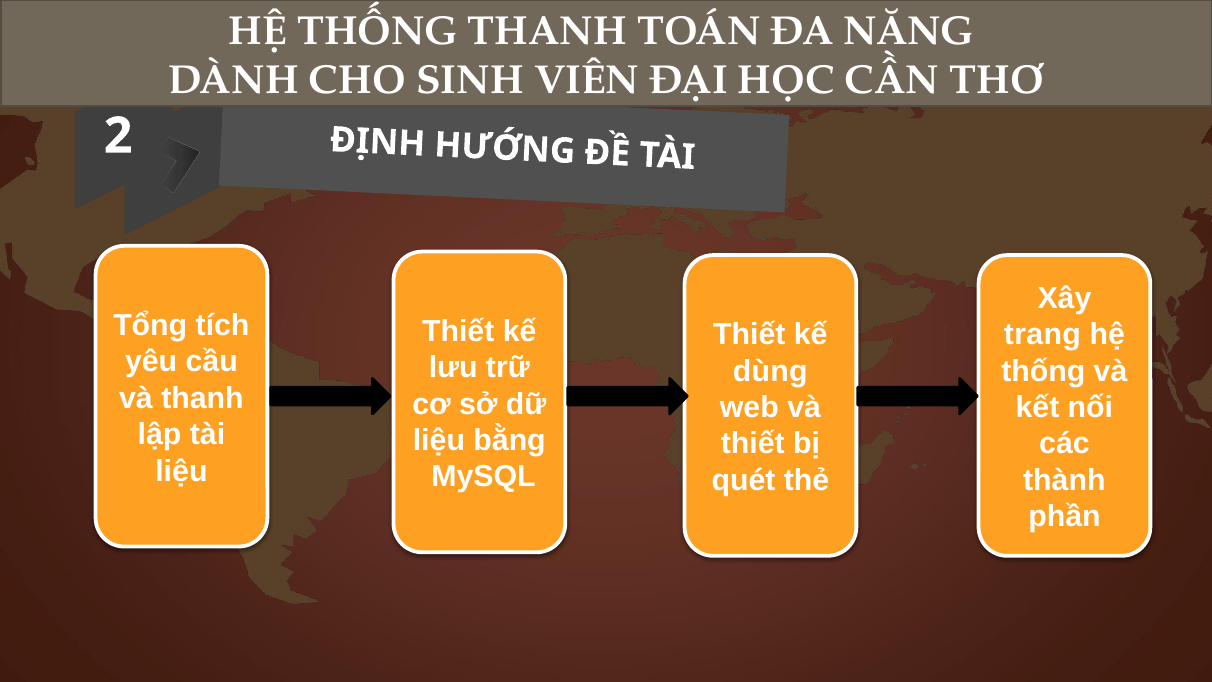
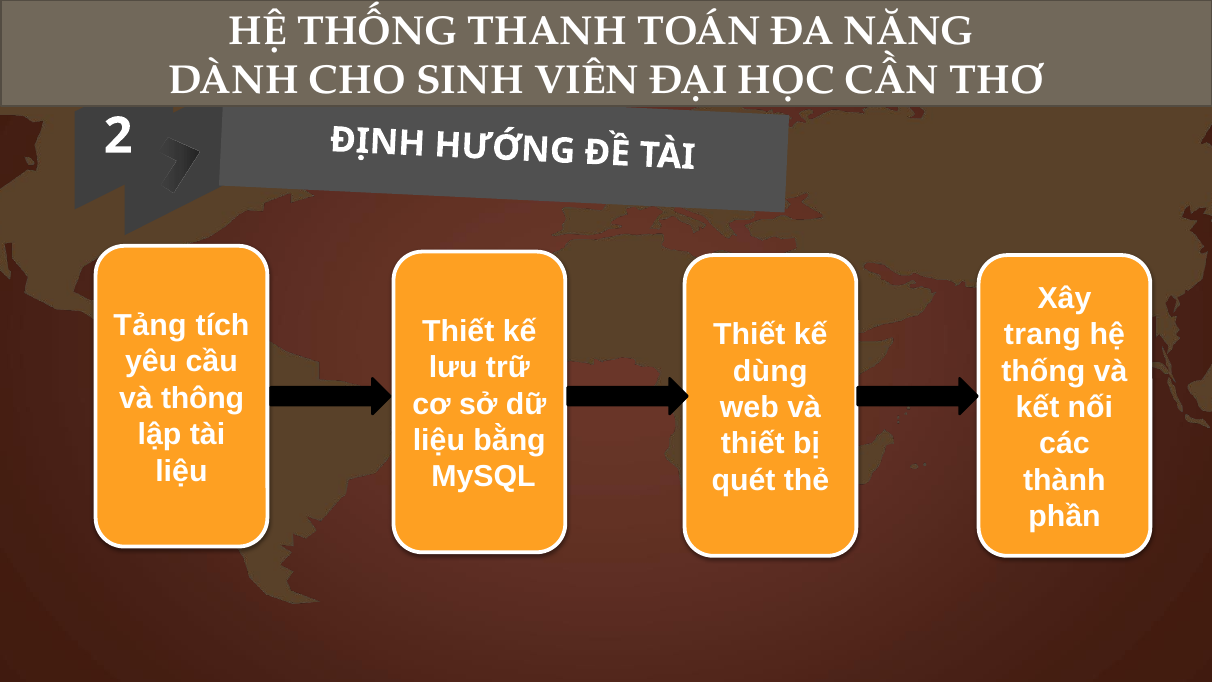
Tổng: Tổng -> Tảng
và thanh: thanh -> thông
